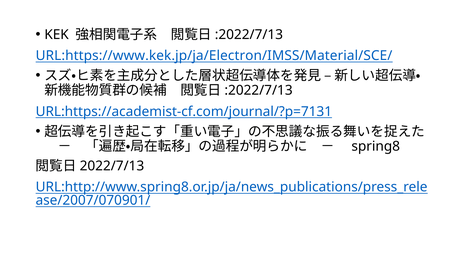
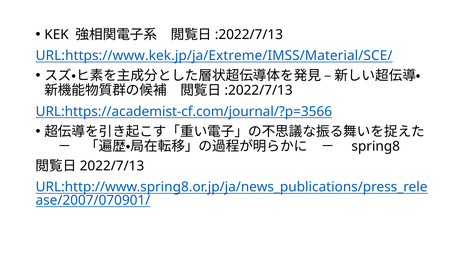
URL:https://www.kek.jp/ja/Electron/IMSS/Material/SCE/: URL:https://www.kek.jp/ja/Electron/IMSS/Material/SCE/ -> URL:https://www.kek.jp/ja/Extreme/IMSS/Material/SCE/
URL:https://academist-cf.com/journal/?p=7131: URL:https://academist-cf.com/journal/?p=7131 -> URL:https://academist-cf.com/journal/?p=3566
